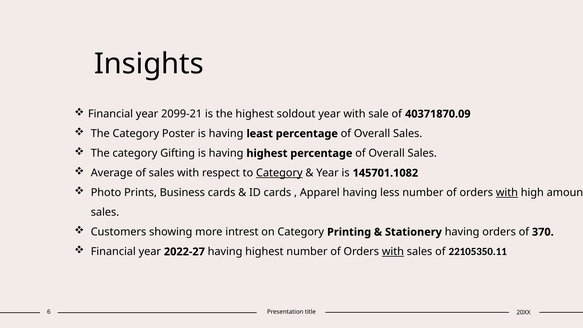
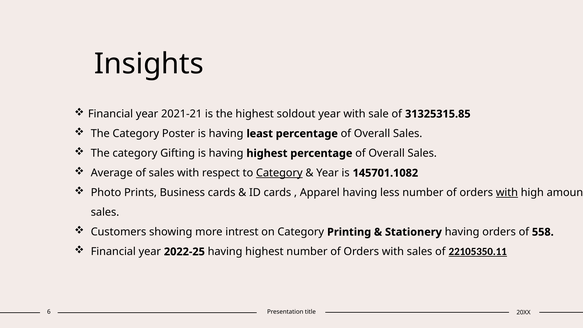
2099-21: 2099-21 -> 2021-21
40371870.09: 40371870.09 -> 31325315.85
370: 370 -> 558
2022-27: 2022-27 -> 2022-25
with at (393, 252) underline: present -> none
22105350.11 underline: none -> present
